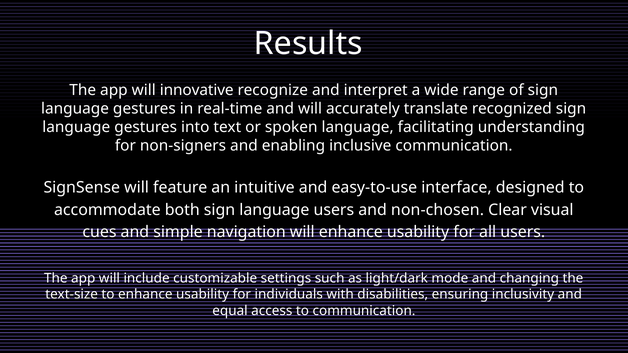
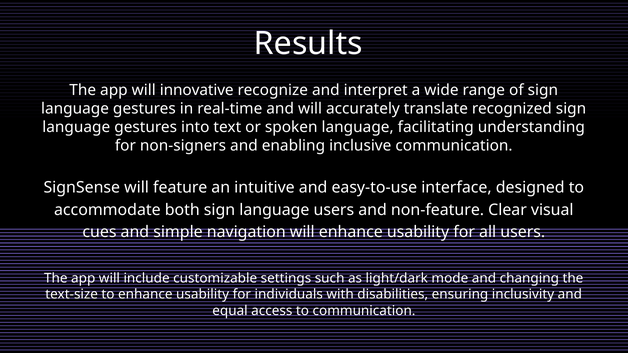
non-chosen: non-chosen -> non-feature
